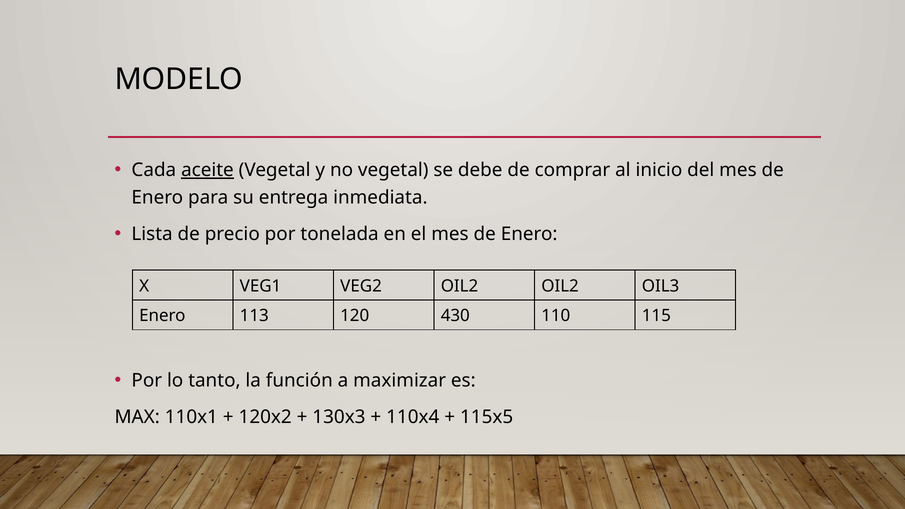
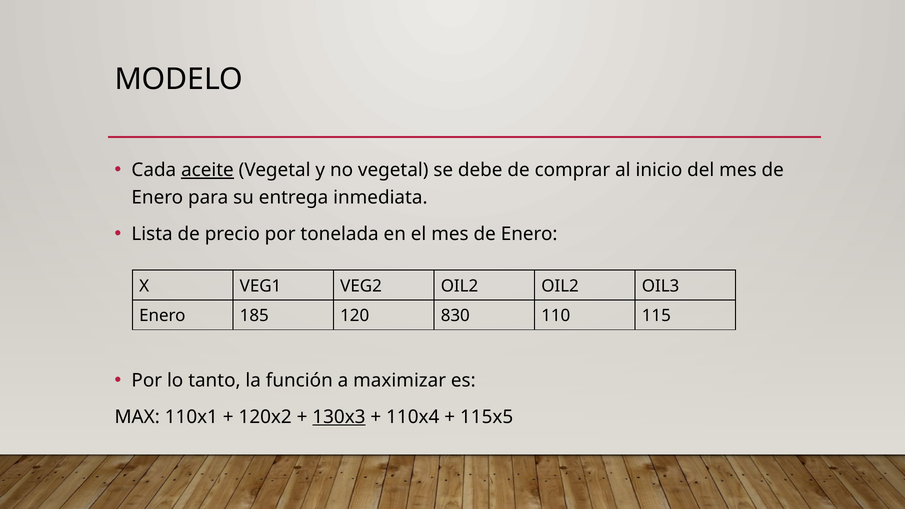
113: 113 -> 185
430: 430 -> 830
130x3 underline: none -> present
